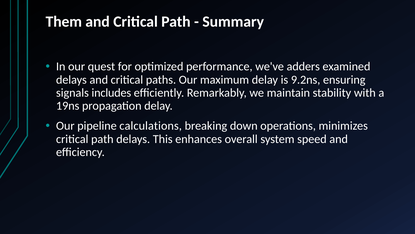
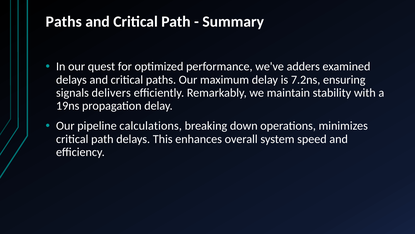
Them at (64, 22): Them -> Paths
9.2ns: 9.2ns -> 7.2ns
includes: includes -> delivers
